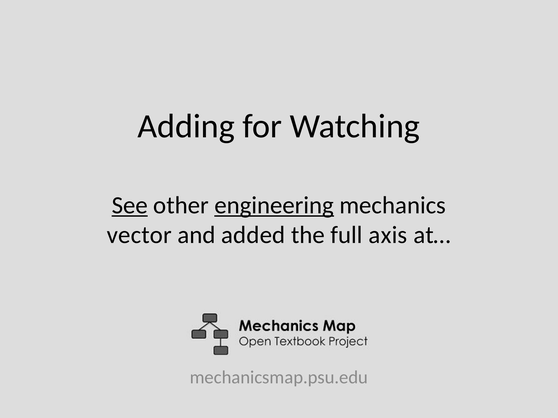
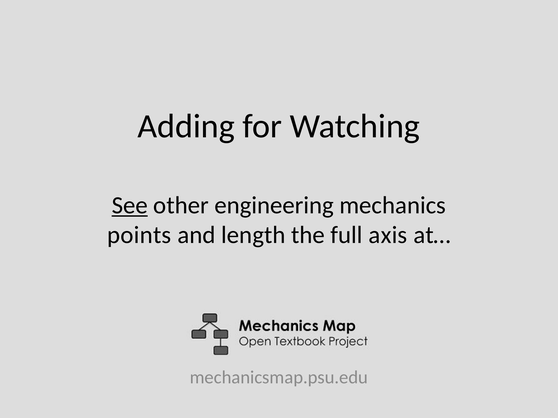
engineering underline: present -> none
vector: vector -> points
added: added -> length
